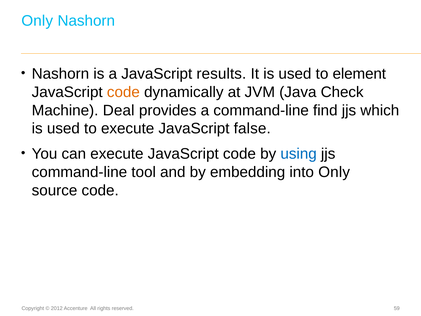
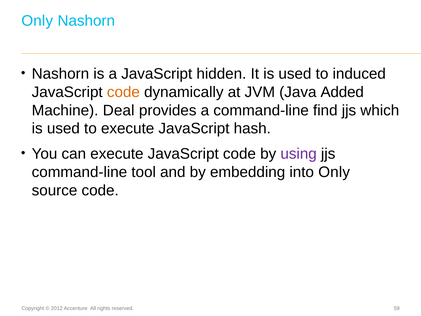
results: results -> hidden
element: element -> induced
Check: Check -> Added
false: false -> hash
using colour: blue -> purple
